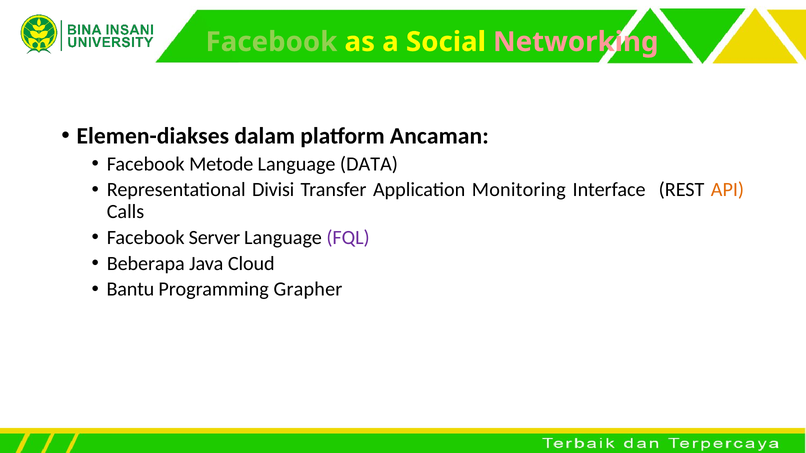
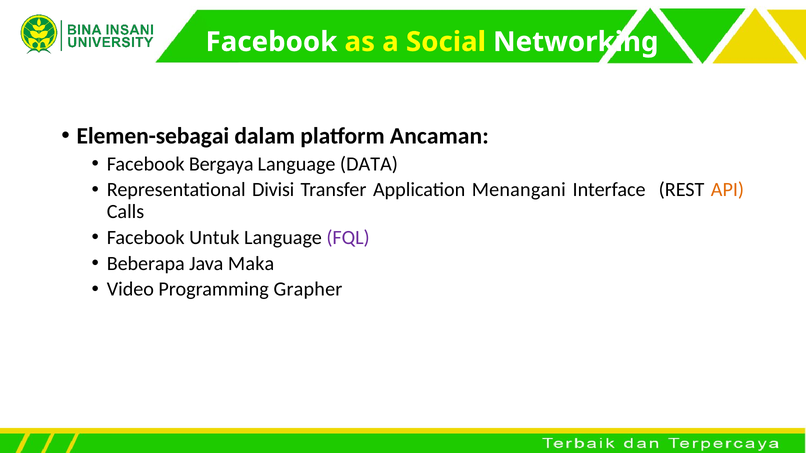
Facebook at (271, 42) colour: light green -> white
Networking colour: pink -> white
Elemen-diakses: Elemen-diakses -> Elemen-sebagai
Metode: Metode -> Bergaya
Monitoring: Monitoring -> Menangani
Server: Server -> Untuk
Cloud: Cloud -> Maka
Bantu: Bantu -> Video
